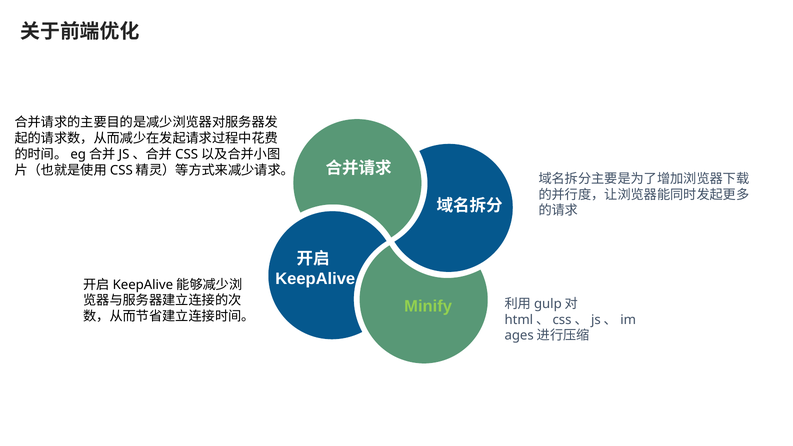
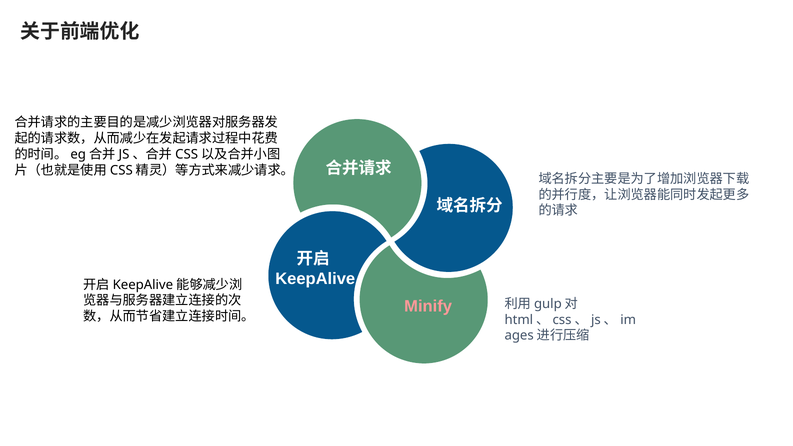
Minify colour: light green -> pink
